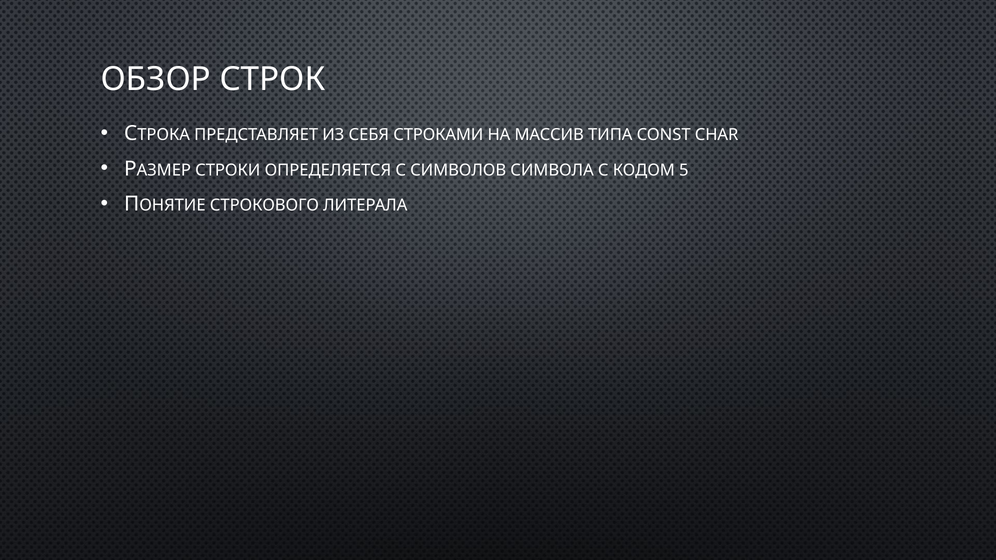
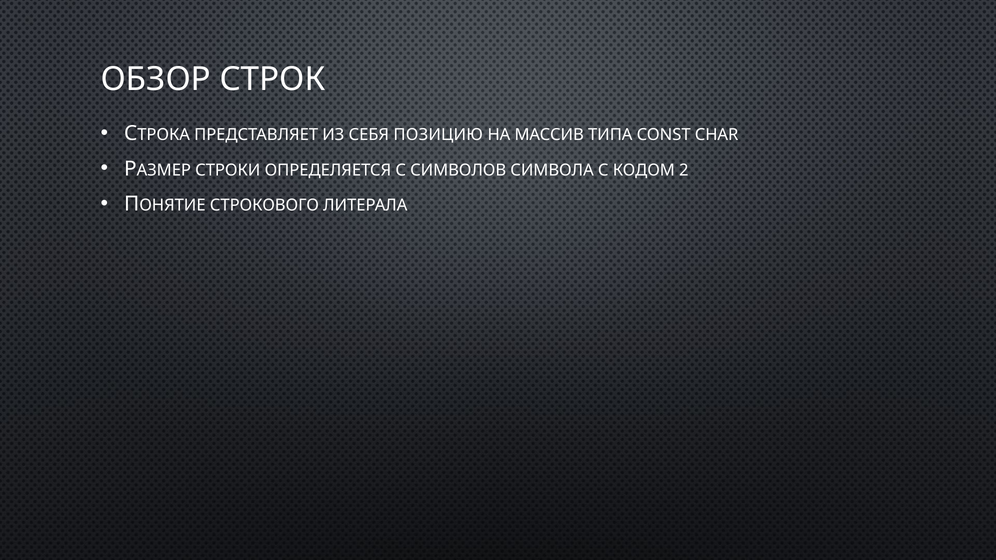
СТРОКАМИ: СТРОКАМИ -> ПОЗИЦИЮ
5: 5 -> 2
